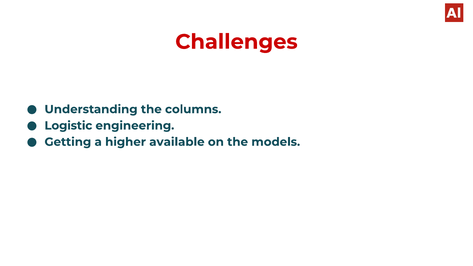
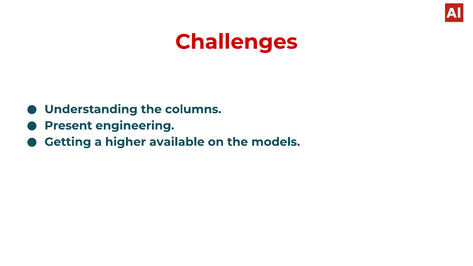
Logistic: Logistic -> Present
